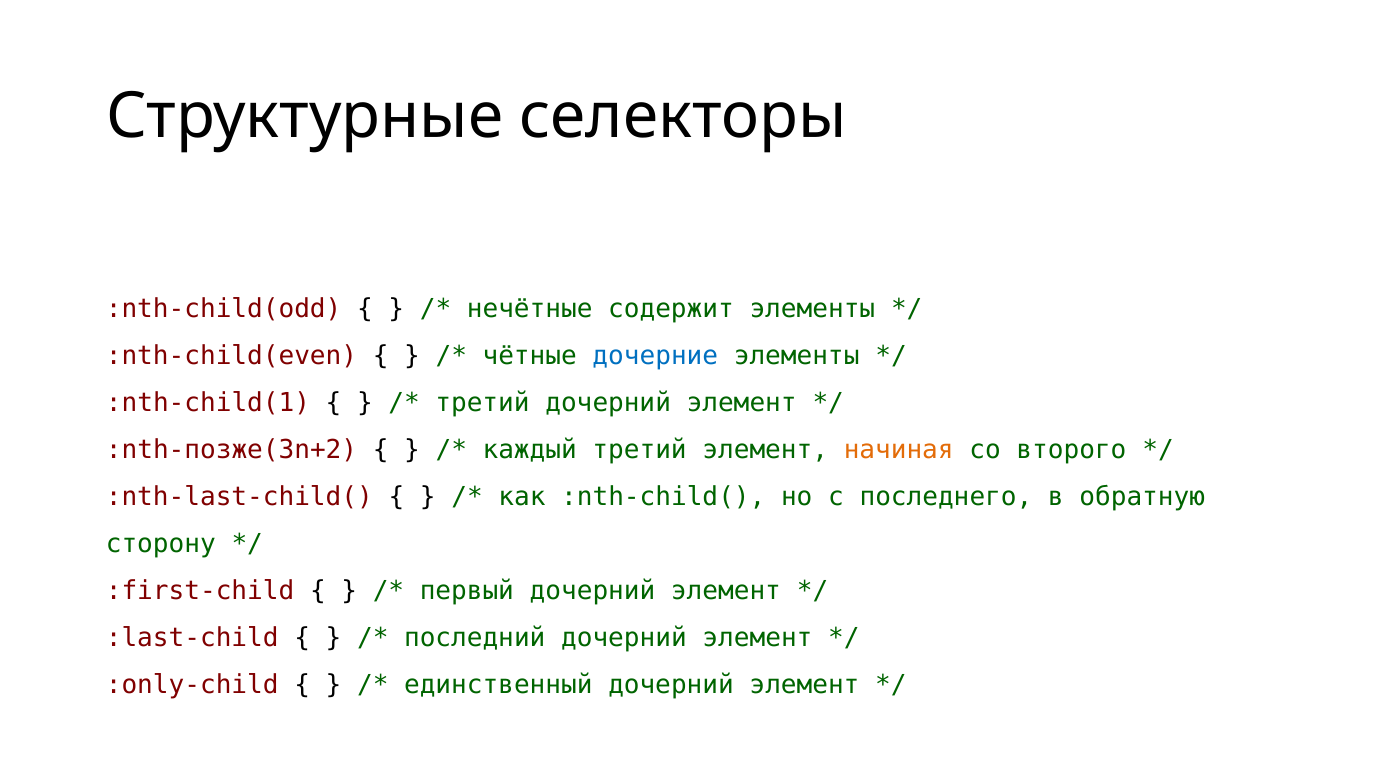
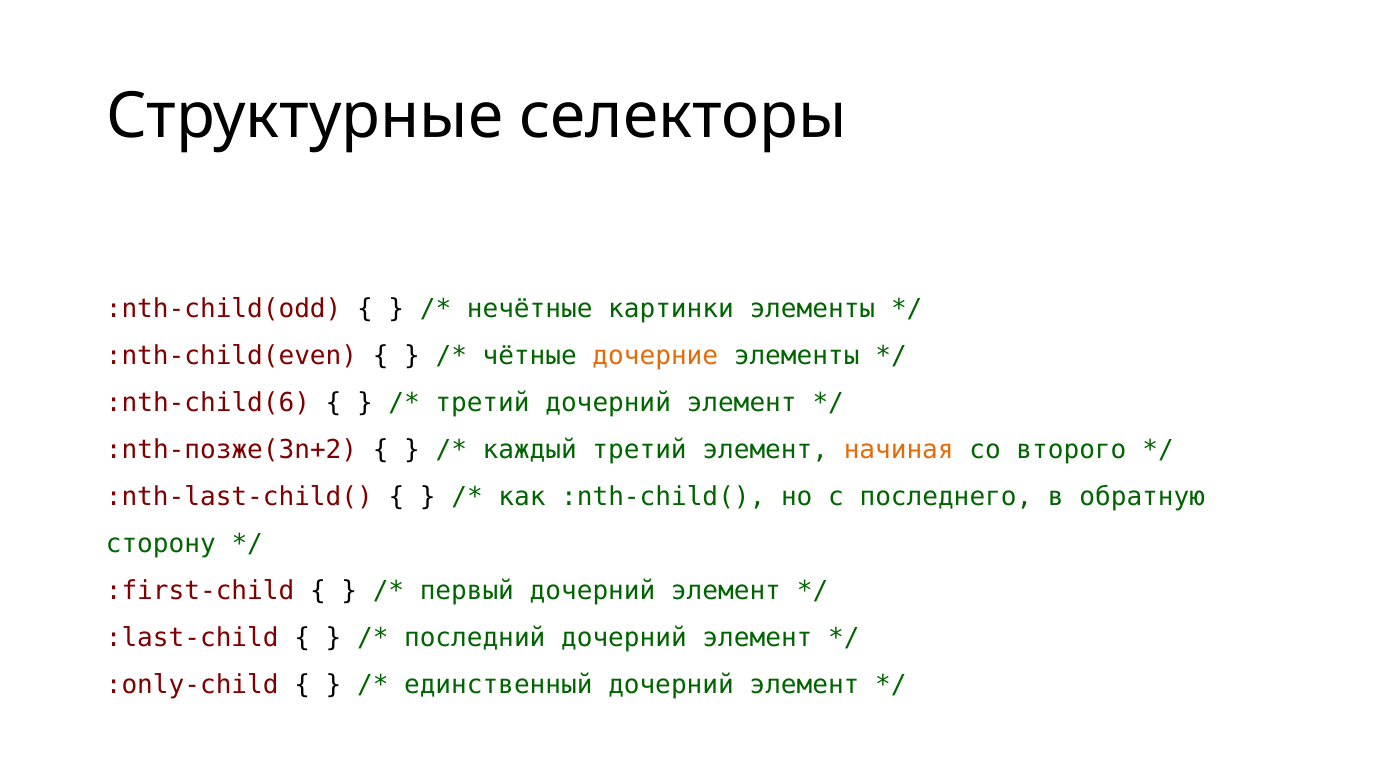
содержит: содержит -> картинки
дочерние colour: blue -> orange
:nth-child(1: :nth-child(1 -> :nth-child(6
